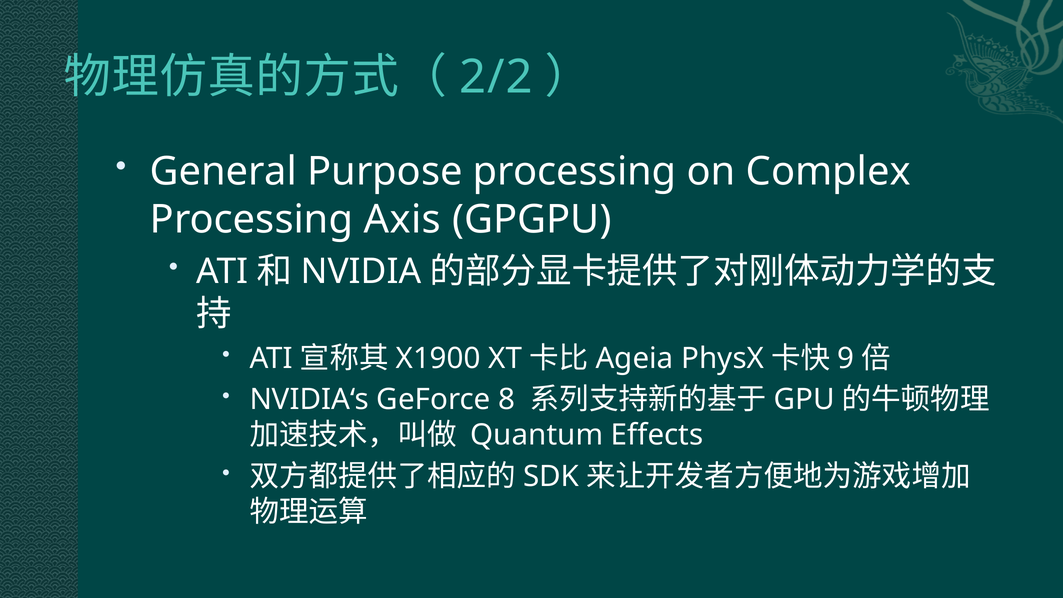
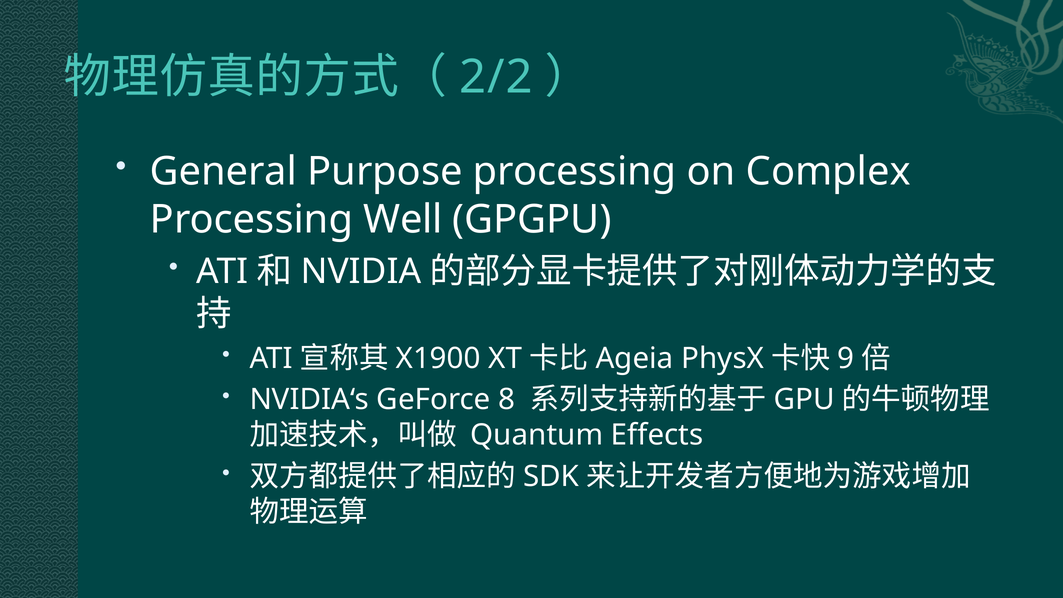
Axis: Axis -> Well
